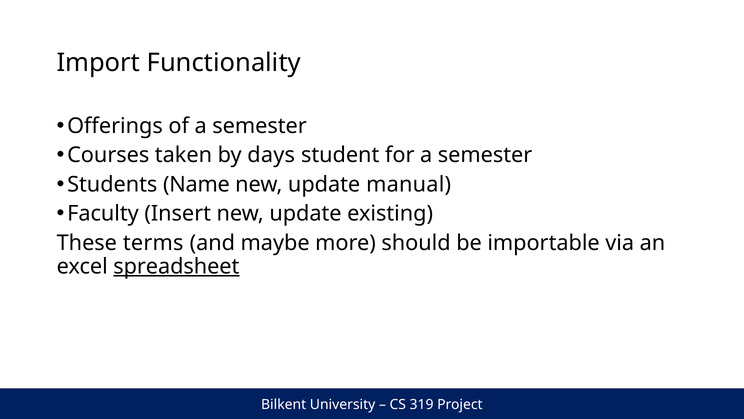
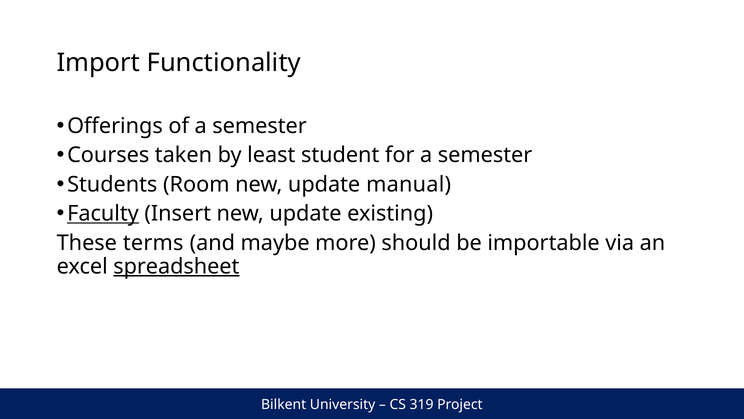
days: days -> least
Name: Name -> Room
Faculty underline: none -> present
